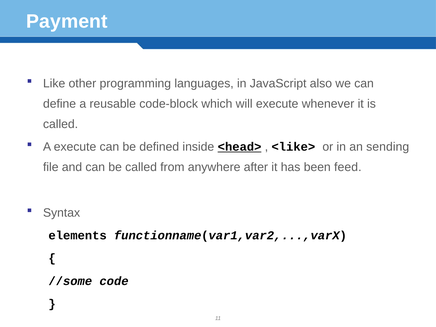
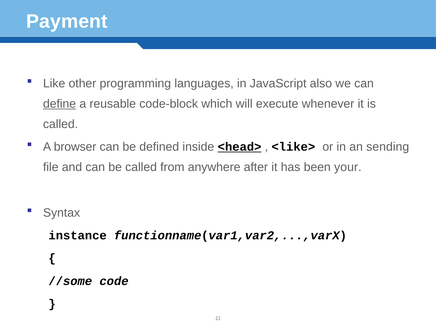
define underline: none -> present
A execute: execute -> browser
feed: feed -> your
elements: elements -> instance
